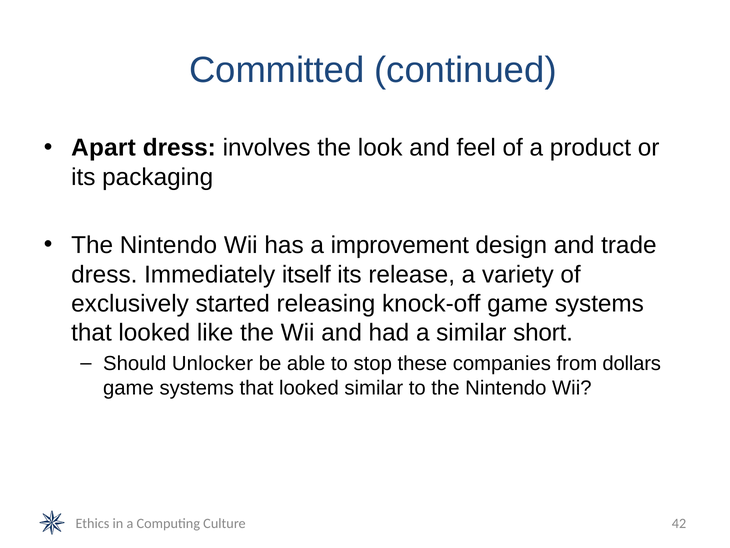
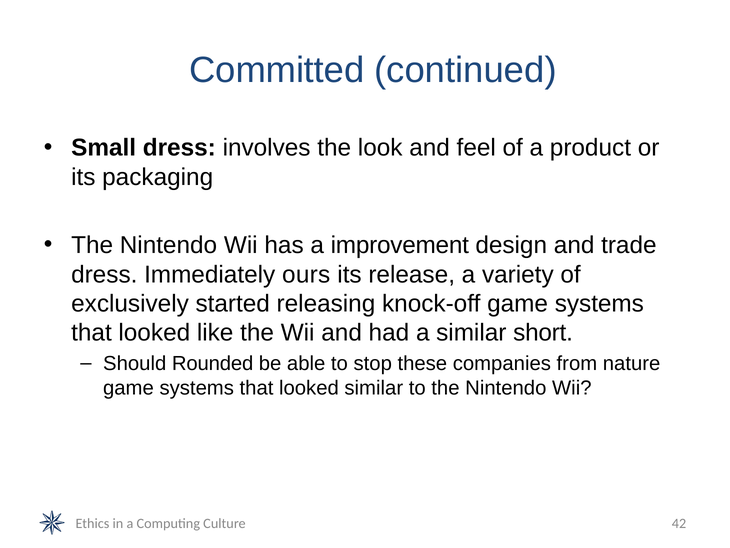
Apart: Apart -> Small
itself: itself -> ours
Unlocker: Unlocker -> Rounded
dollars: dollars -> nature
